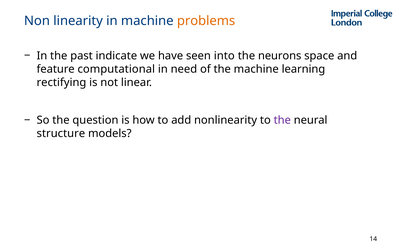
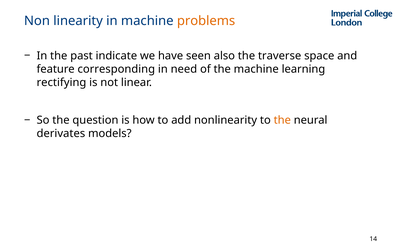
into: into -> also
neurons: neurons -> traverse
computational: computational -> corresponding
the at (282, 120) colour: purple -> orange
structure: structure -> derivates
